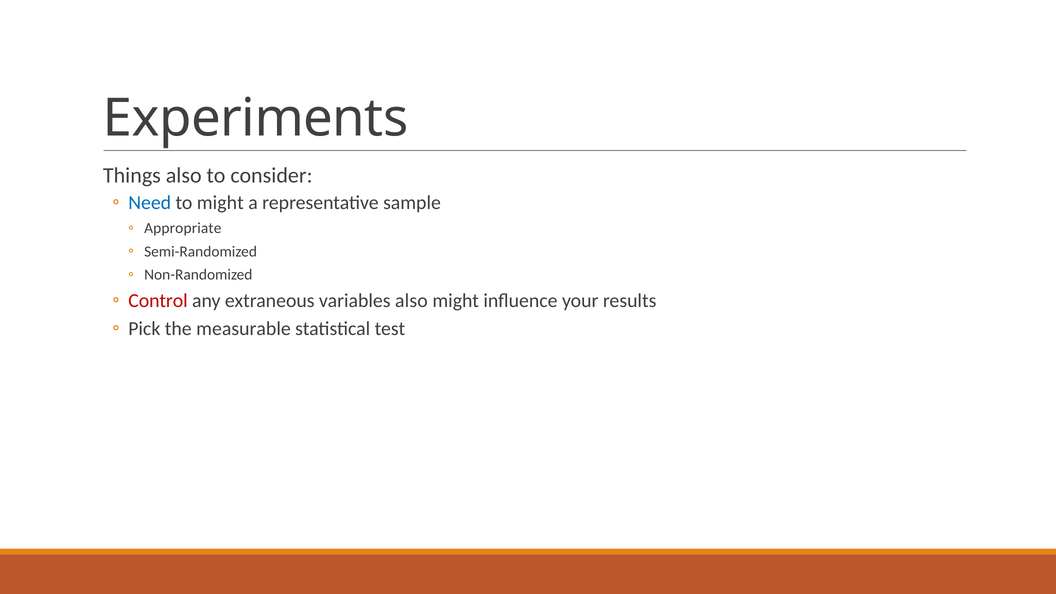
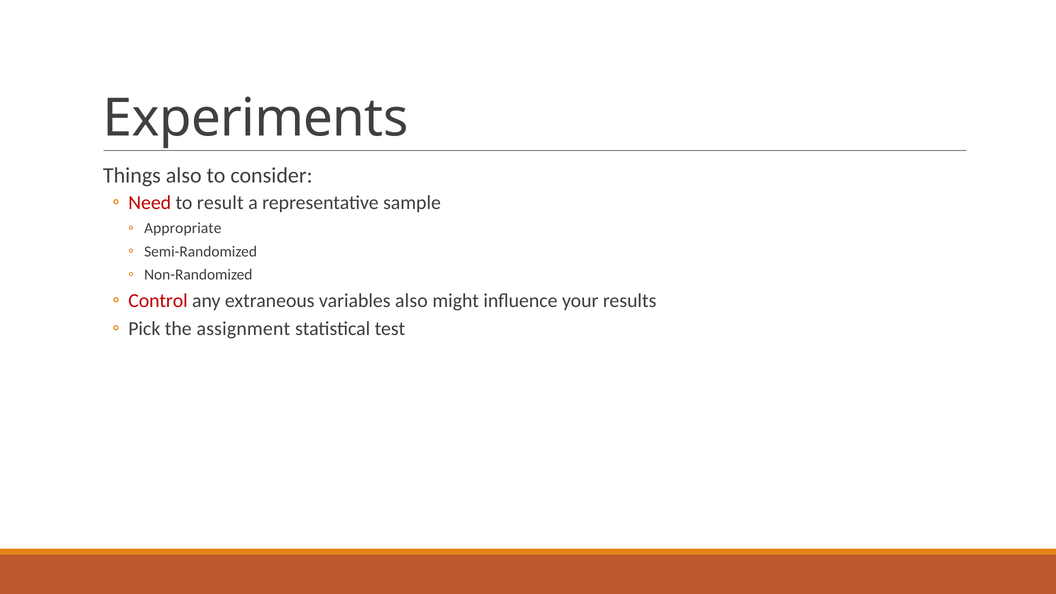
Need colour: blue -> red
to might: might -> result
measurable: measurable -> assignment
